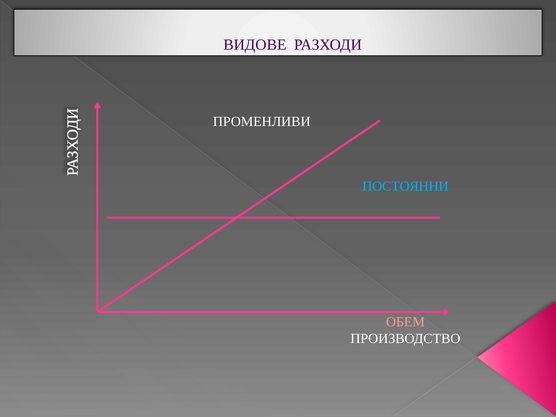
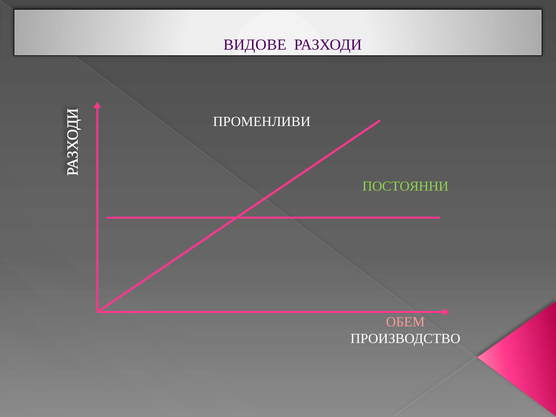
ПОСТОЯННИ colour: light blue -> light green
